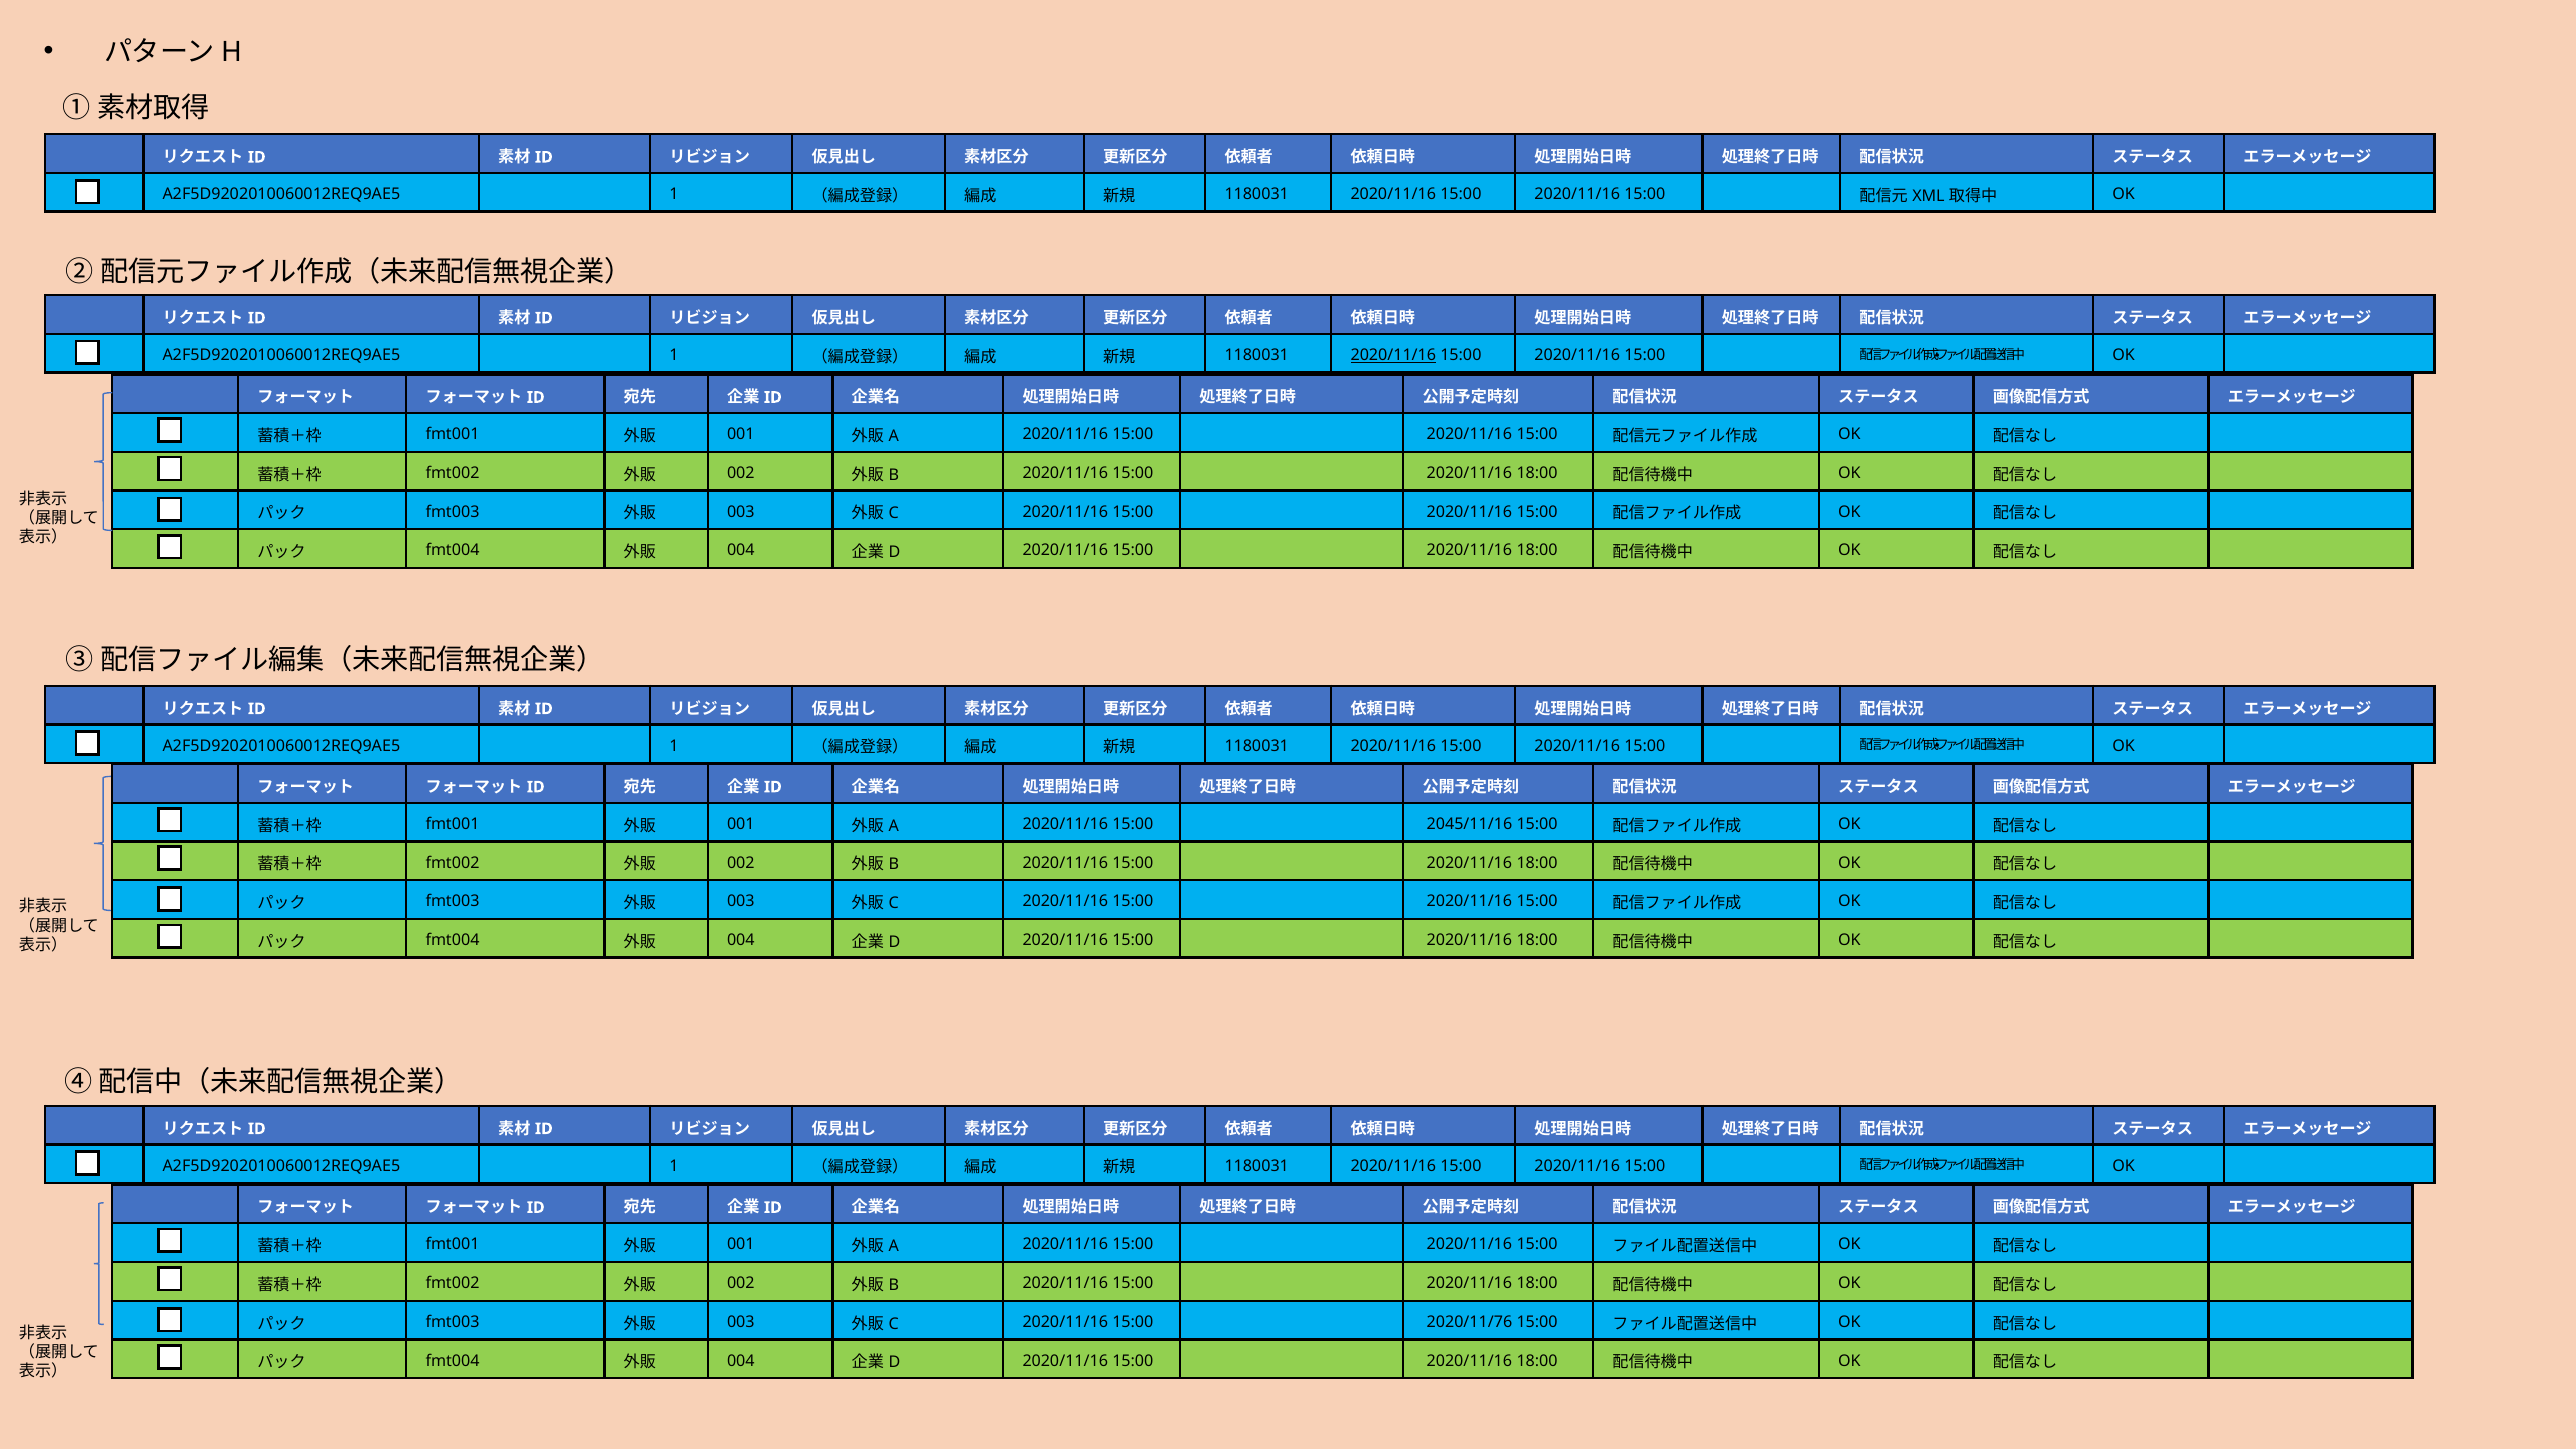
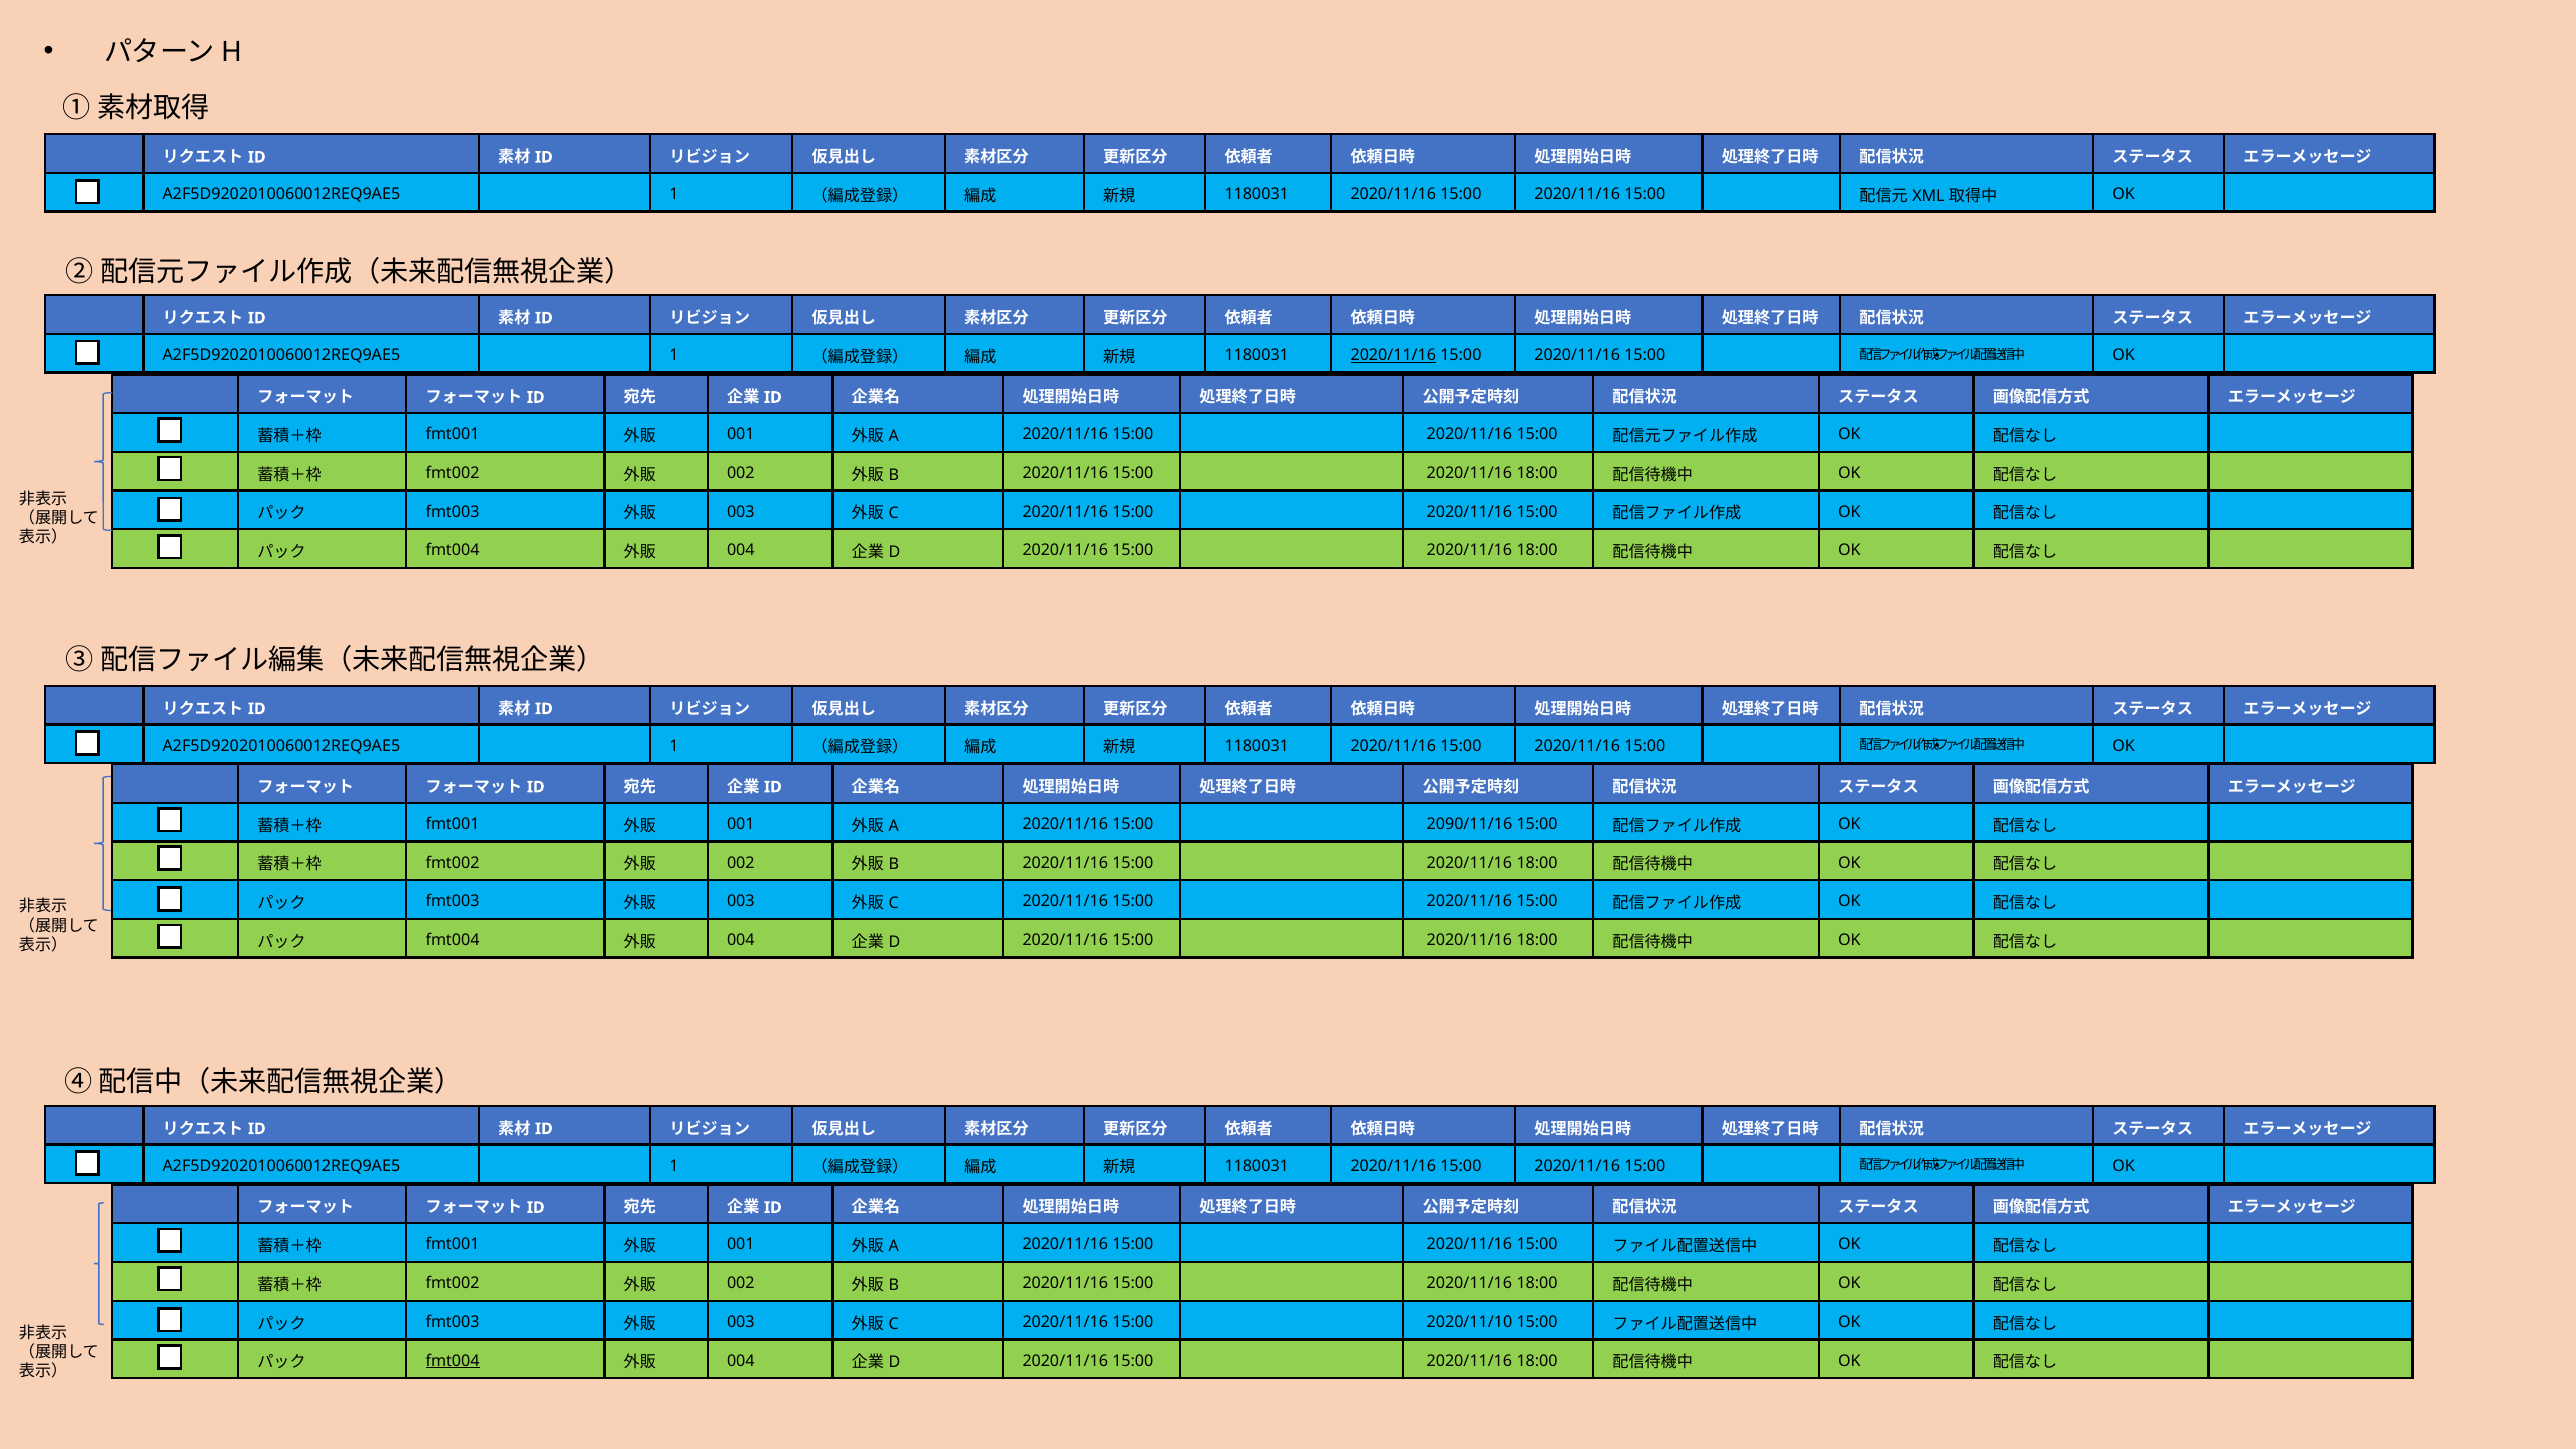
2045/11/16: 2045/11/16 -> 2090/11/16
2020/11/76: 2020/11/76 -> 2020/11/10
fmt004 at (453, 1361) underline: none -> present
